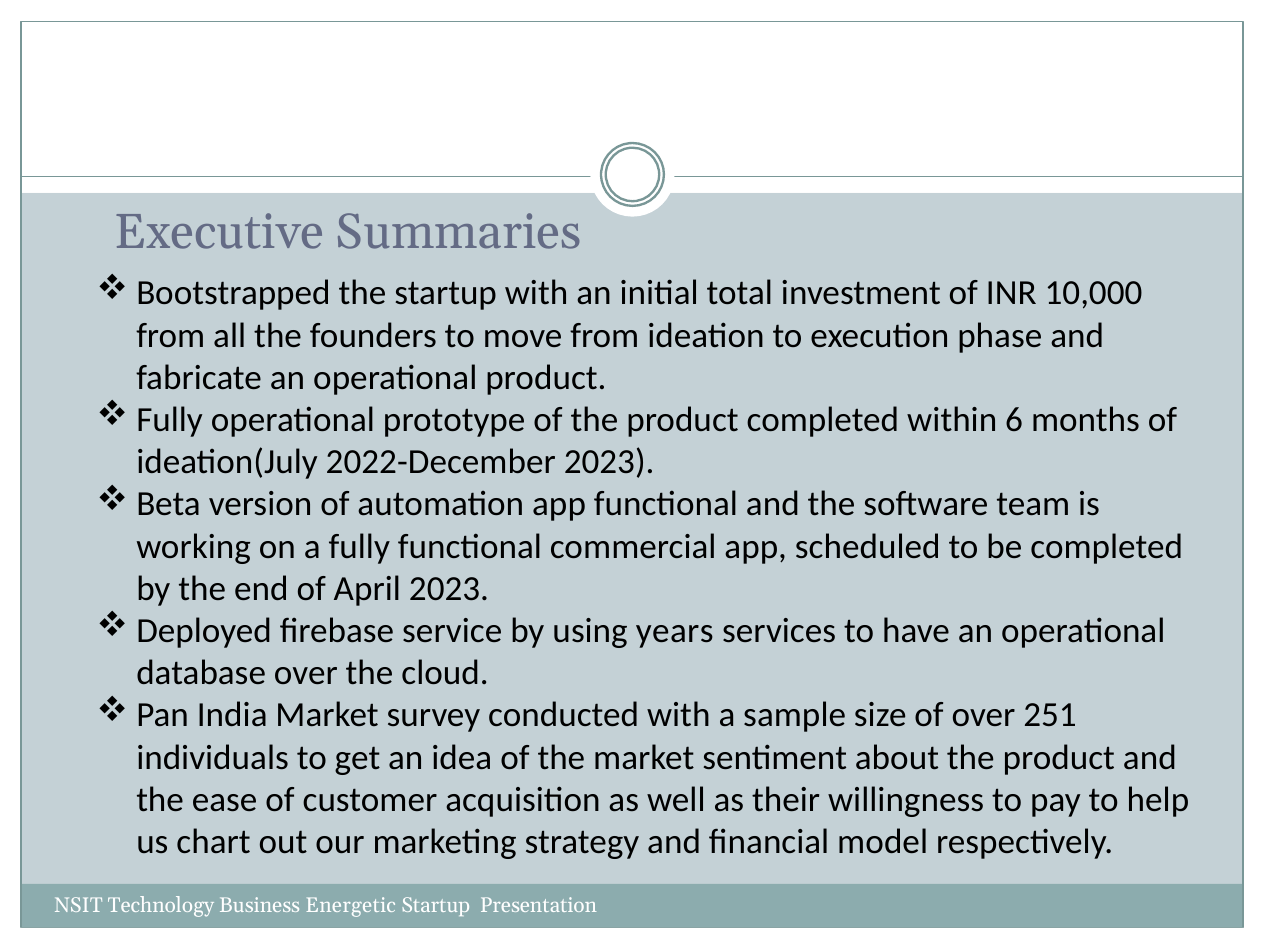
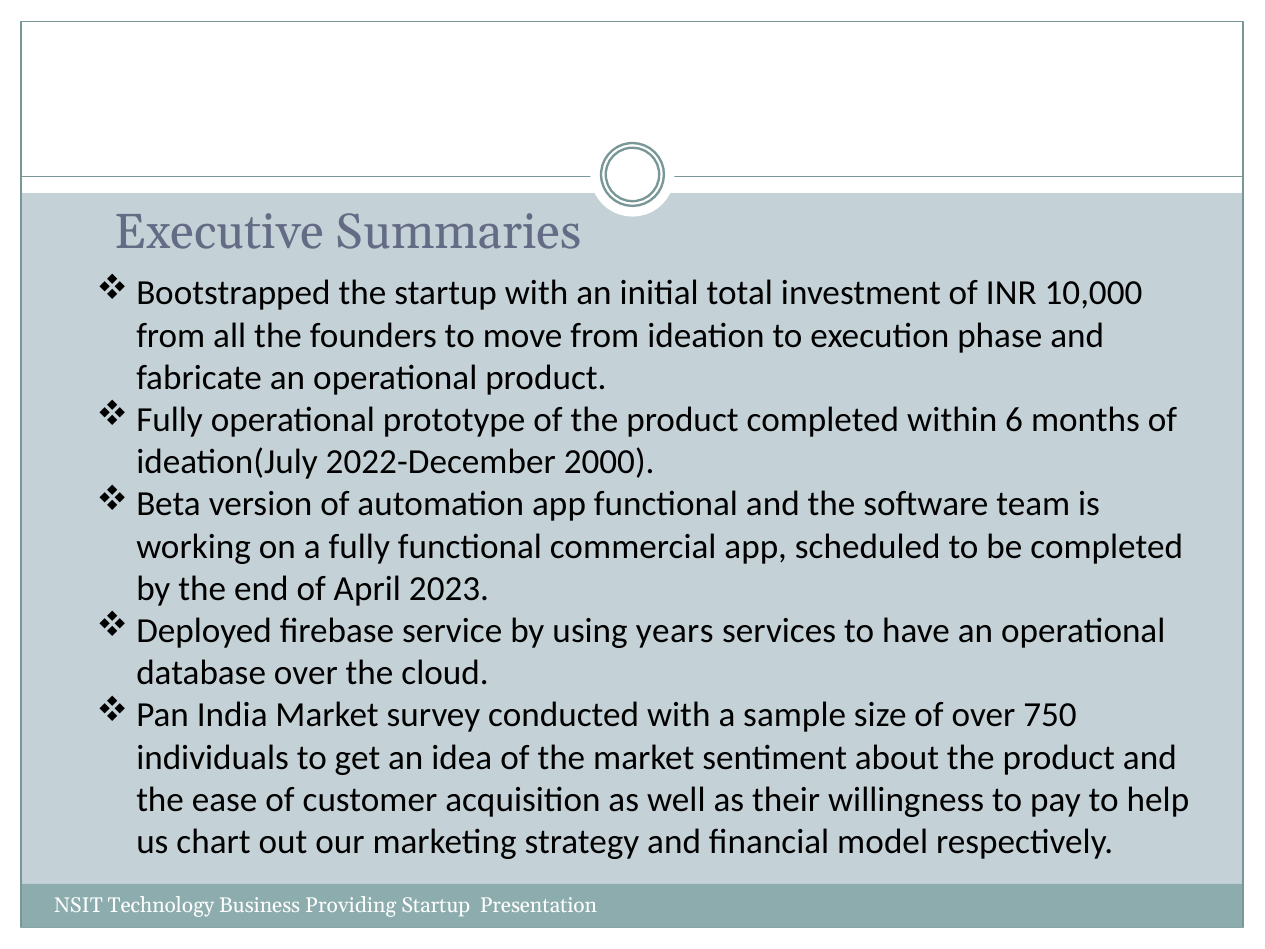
2022-December 2023: 2023 -> 2000
251: 251 -> 750
Energetic: Energetic -> Providing
